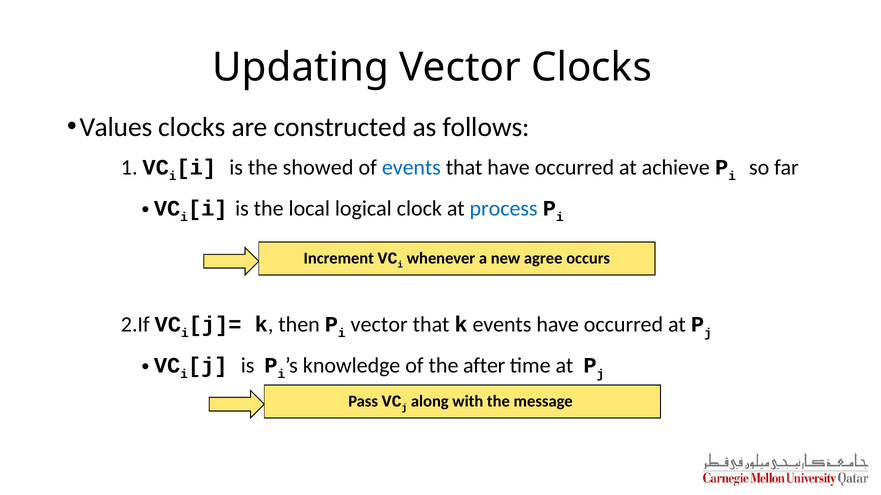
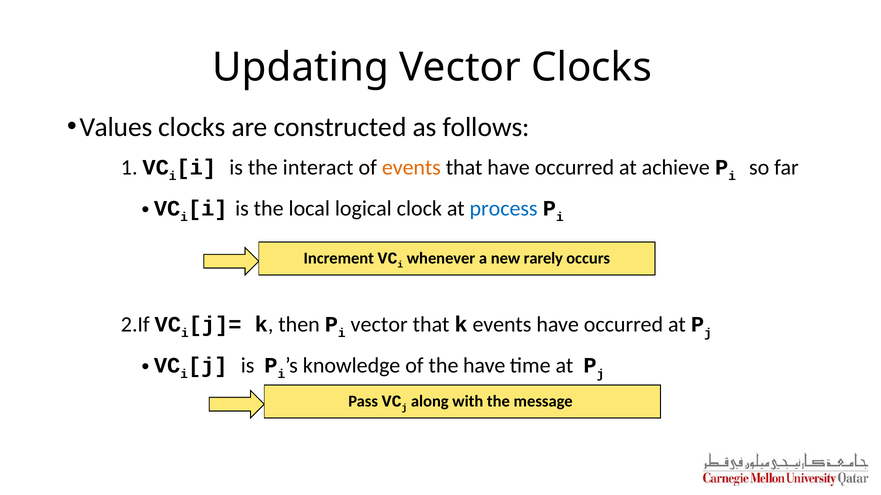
showed: showed -> interact
events at (411, 168) colour: blue -> orange
agree: agree -> rarely
the after: after -> have
